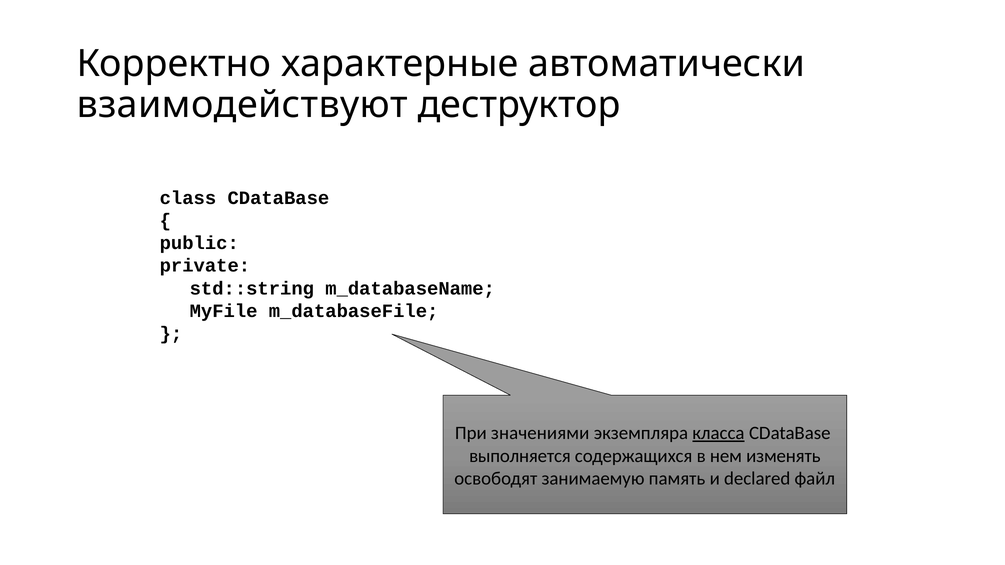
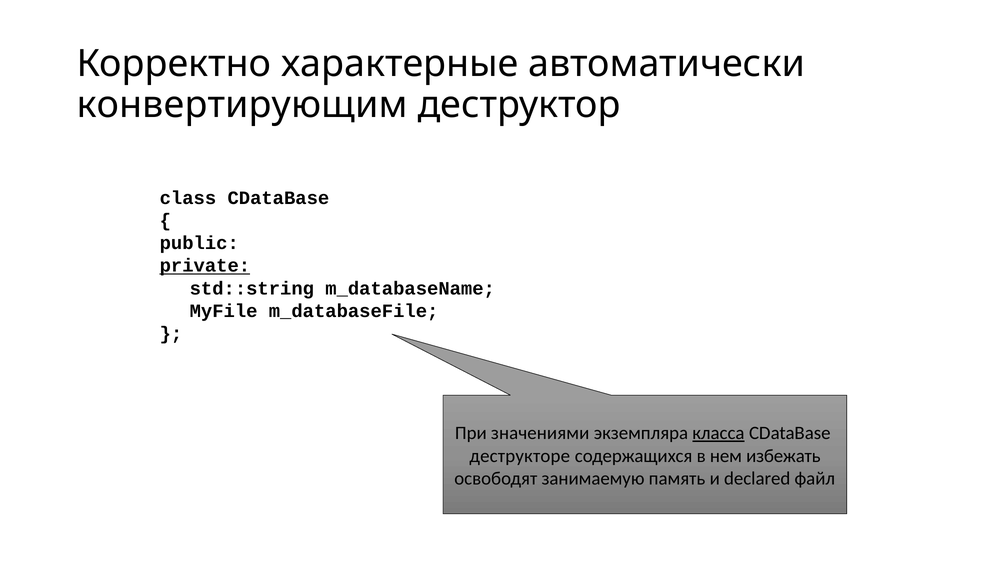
взаимодействуют: взаимодействуют -> конвертирующим
private underline: none -> present
выполняется: выполняется -> деструкторе
изменять: изменять -> избежать
